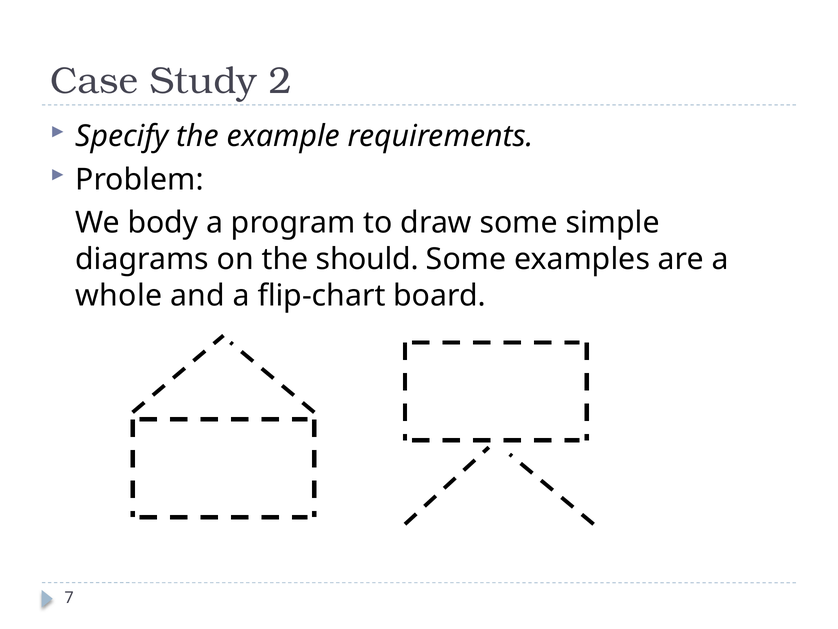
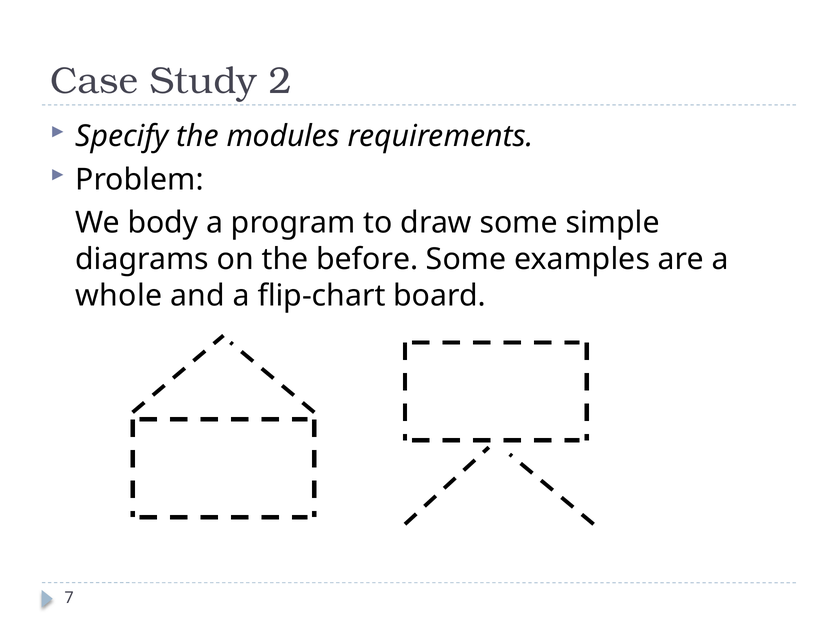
example: example -> modules
should: should -> before
